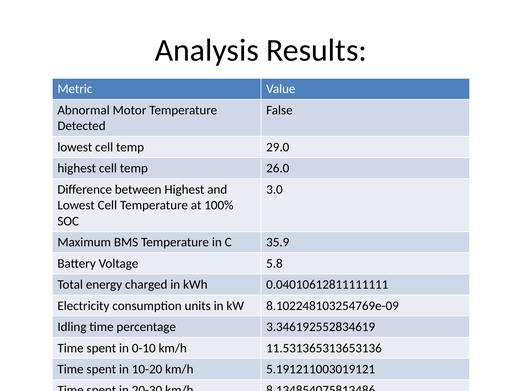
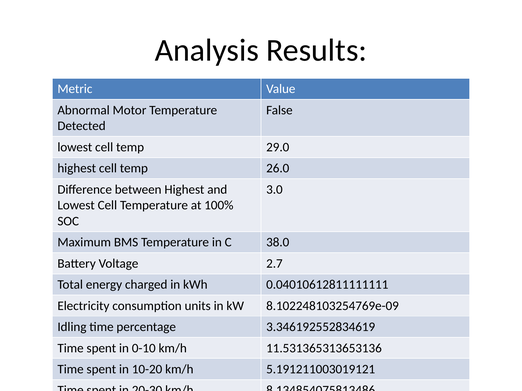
35.9: 35.9 -> 38.0
5.8: 5.8 -> 2.7
